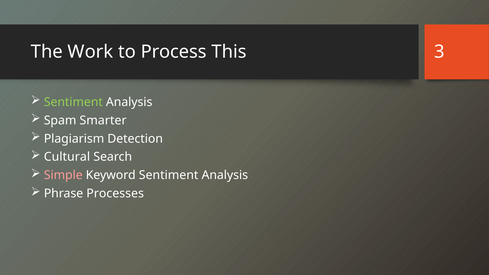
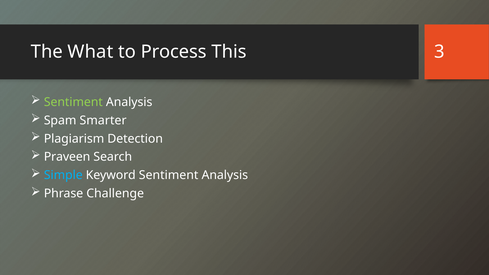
Work: Work -> What
Cultural: Cultural -> Praveen
Simple colour: pink -> light blue
Processes: Processes -> Challenge
